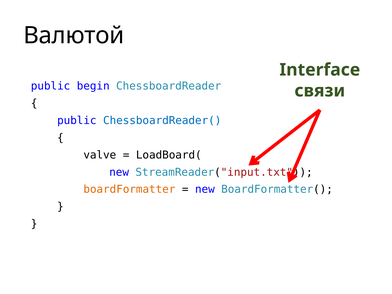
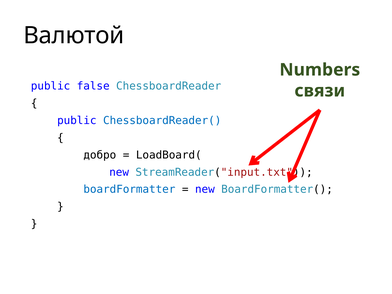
Interface: Interface -> Numbers
begin: begin -> false
valve: valve -> добро
boardFormatter colour: orange -> blue
